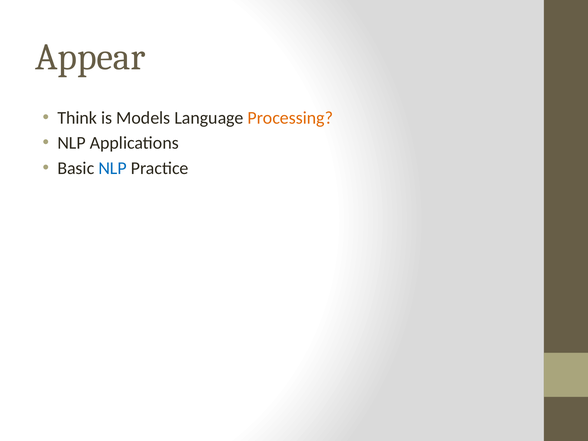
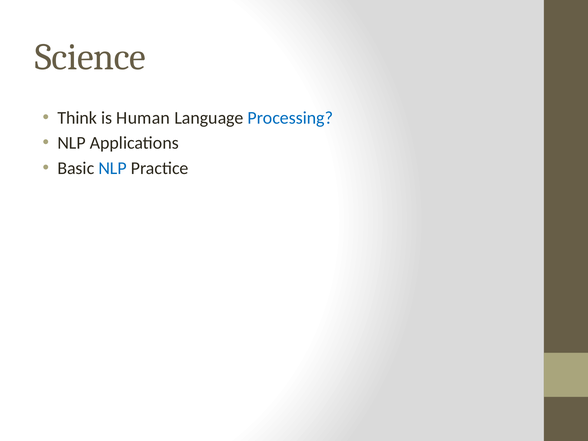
Appear: Appear -> Science
Models: Models -> Human
Processing colour: orange -> blue
